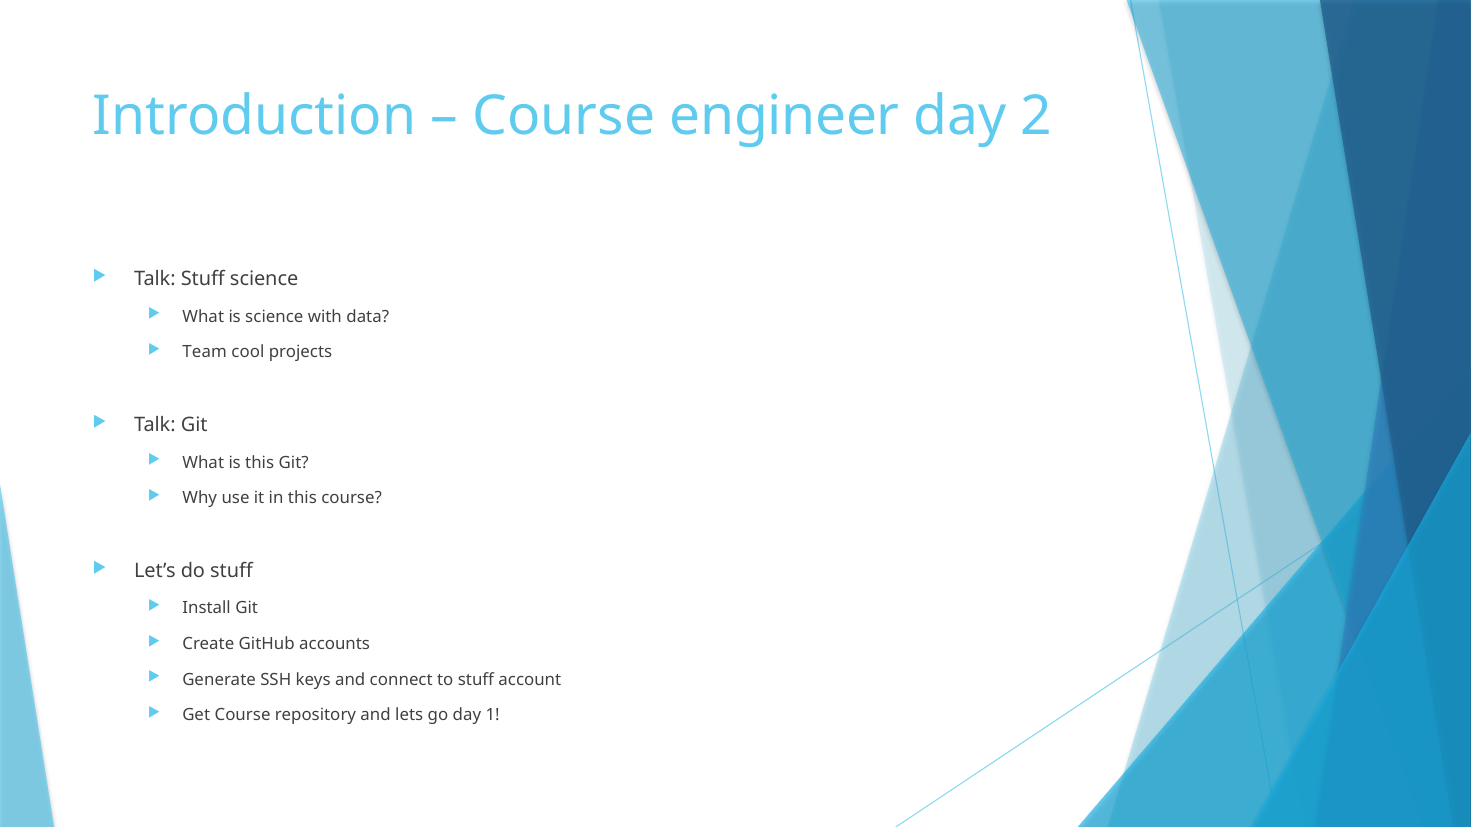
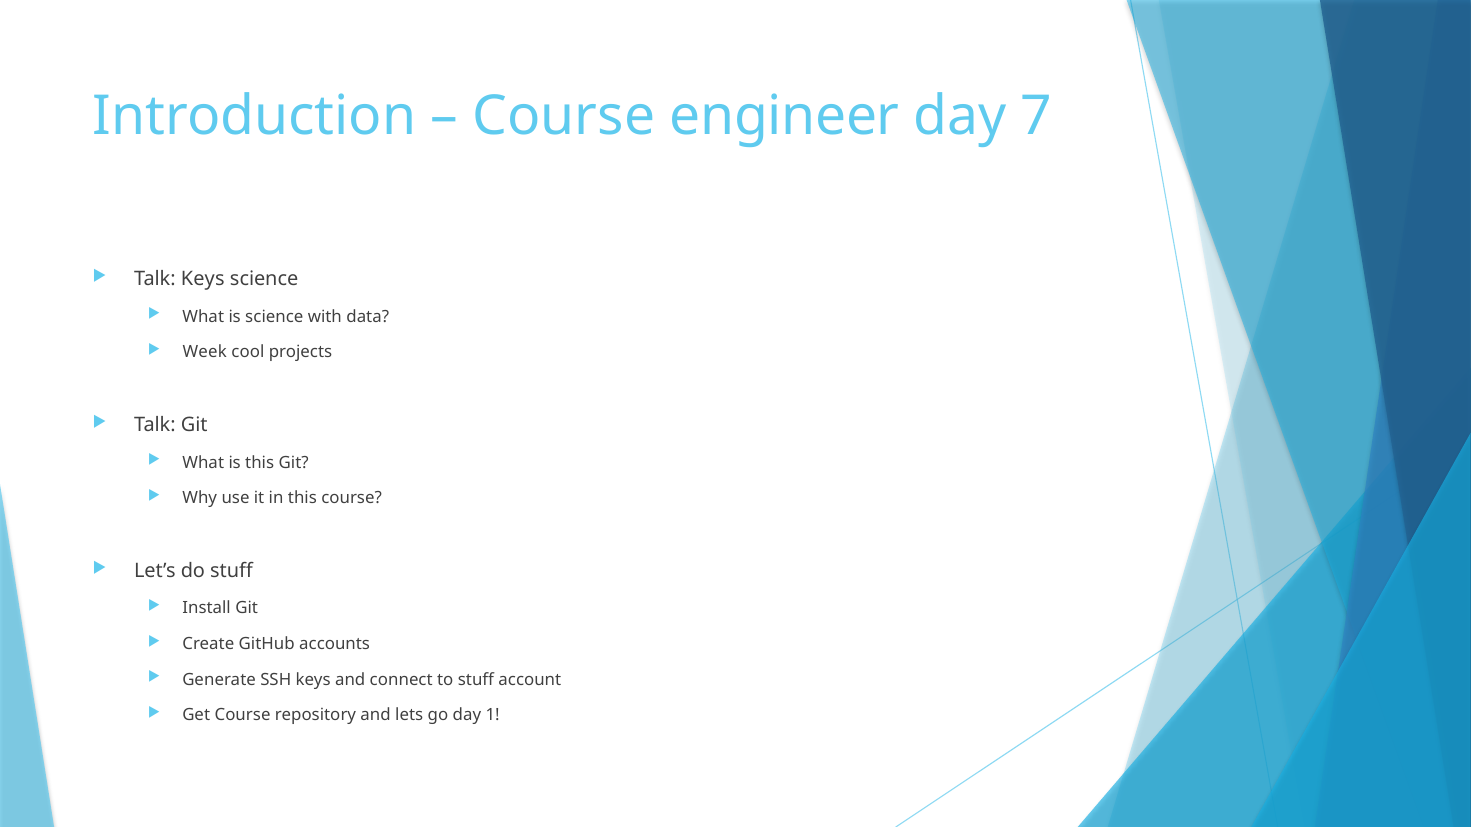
2: 2 -> 7
Talk Stuff: Stuff -> Keys
Team: Team -> Week
